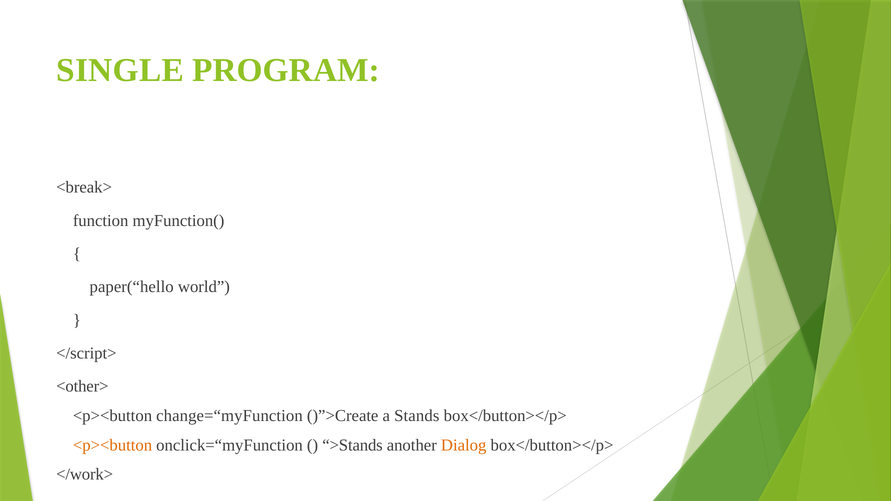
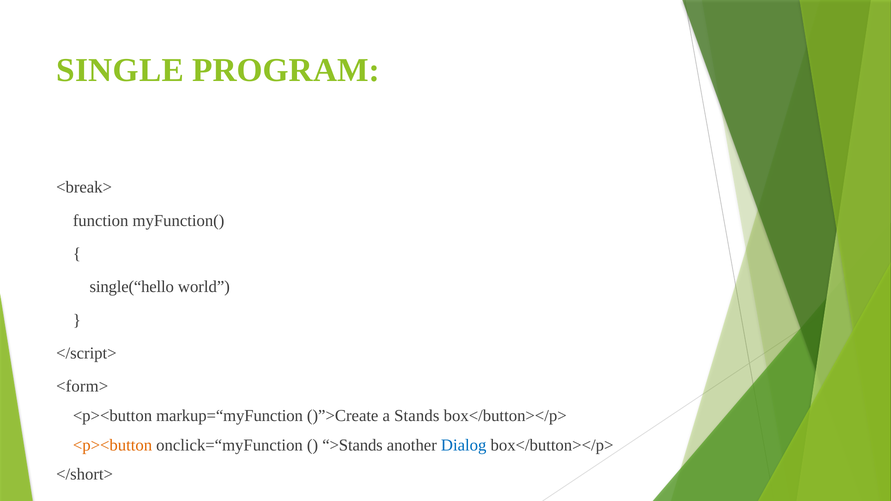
paper(“hello: paper(“hello -> single(“hello
<other>: <other> -> <form>
change=“myFunction: change=“myFunction -> markup=“myFunction
Dialog colour: orange -> blue
</work>: </work> -> </short>
